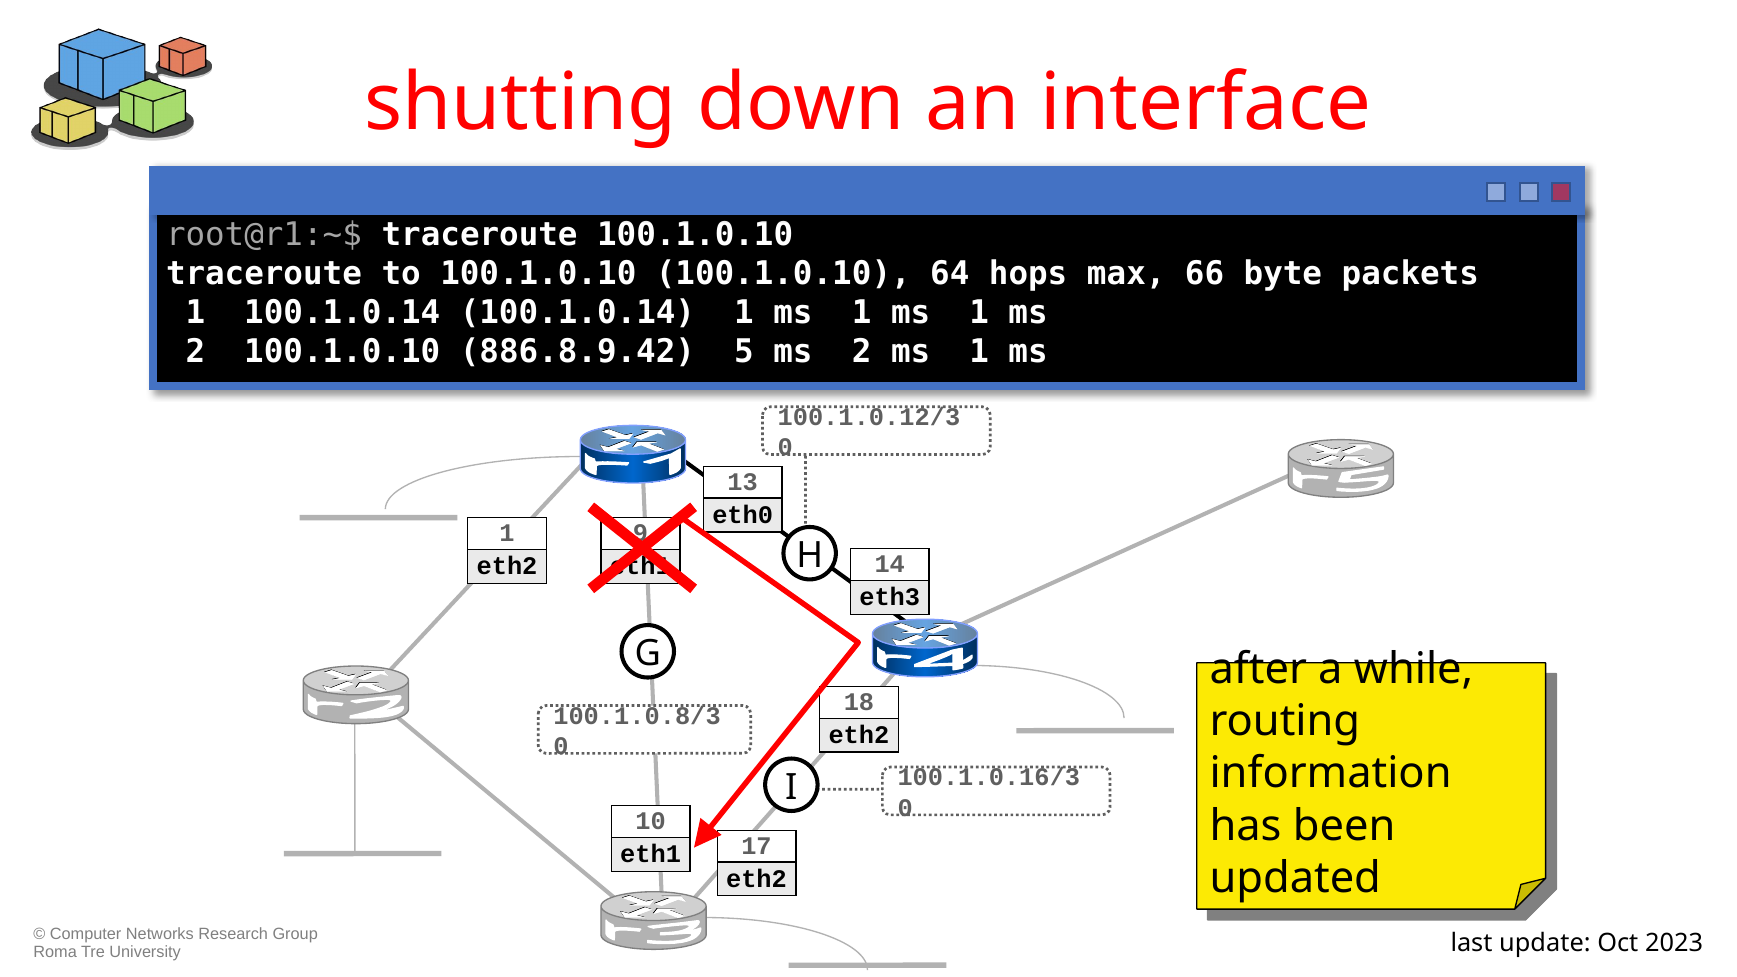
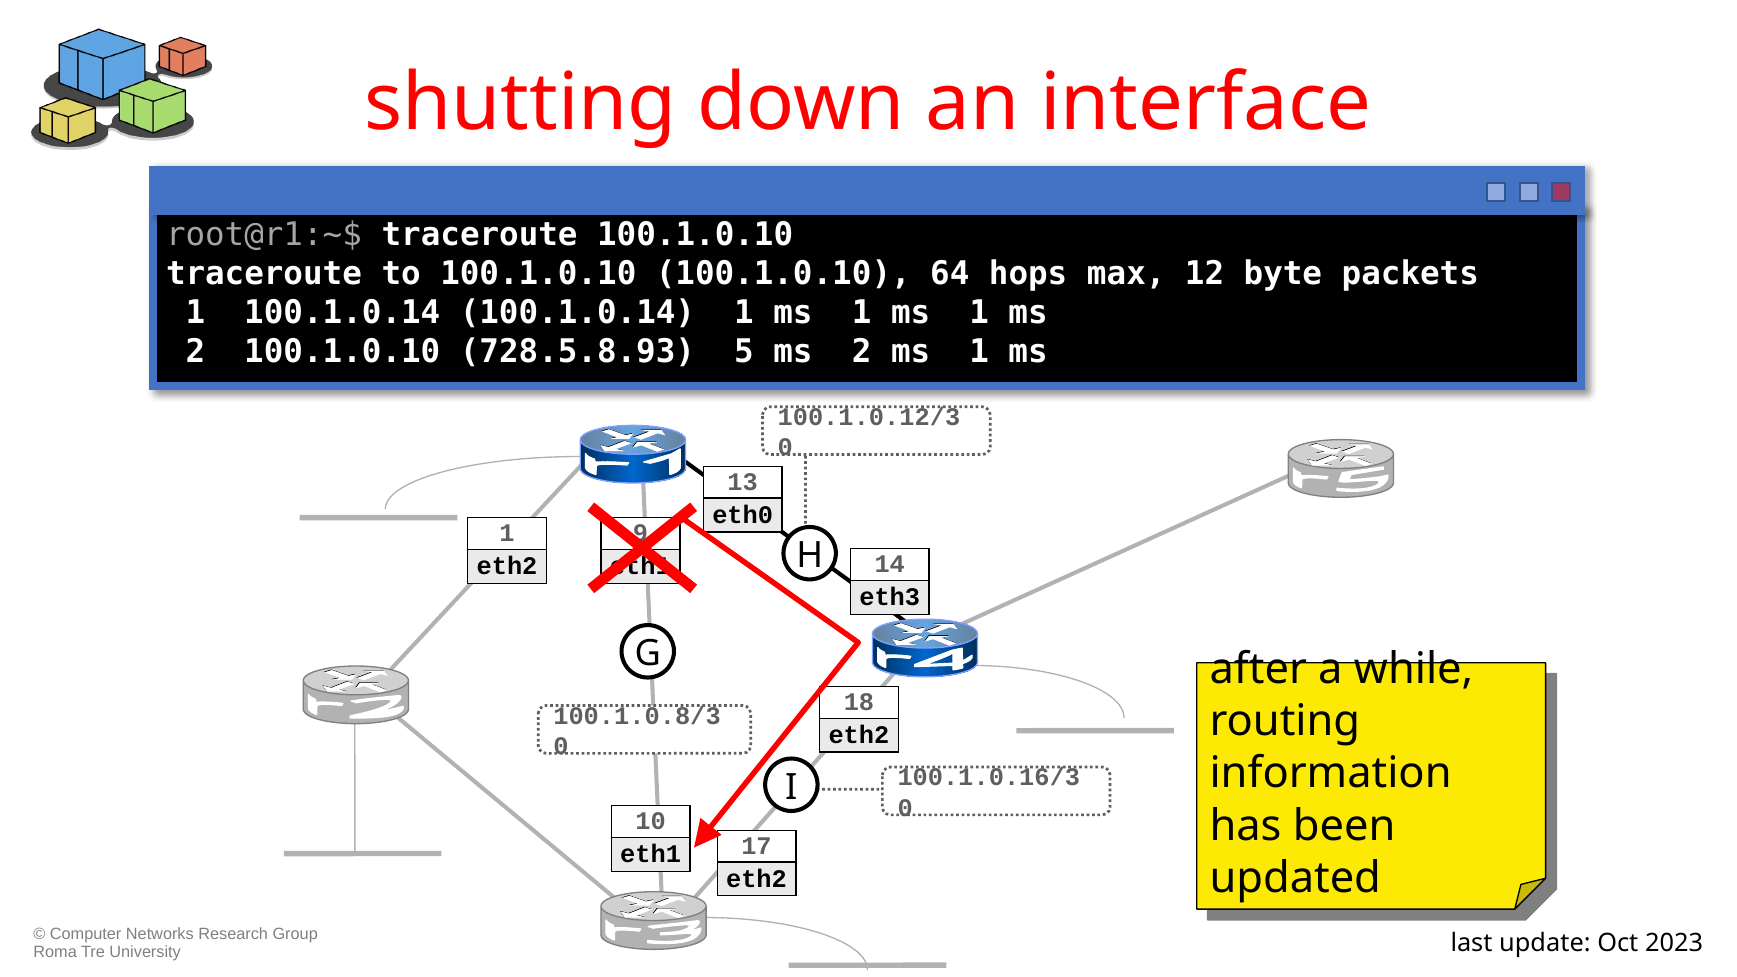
66: 66 -> 12
886.8.9.42: 886.8.9.42 -> 728.5.8.93
